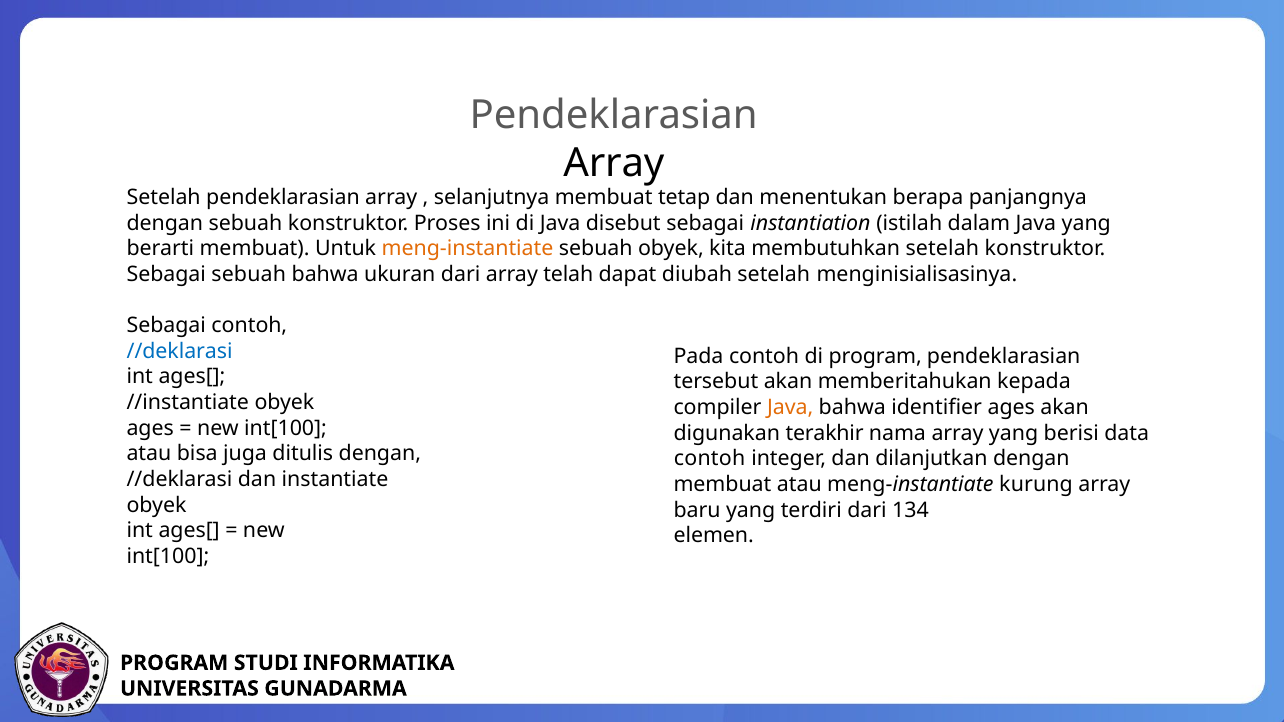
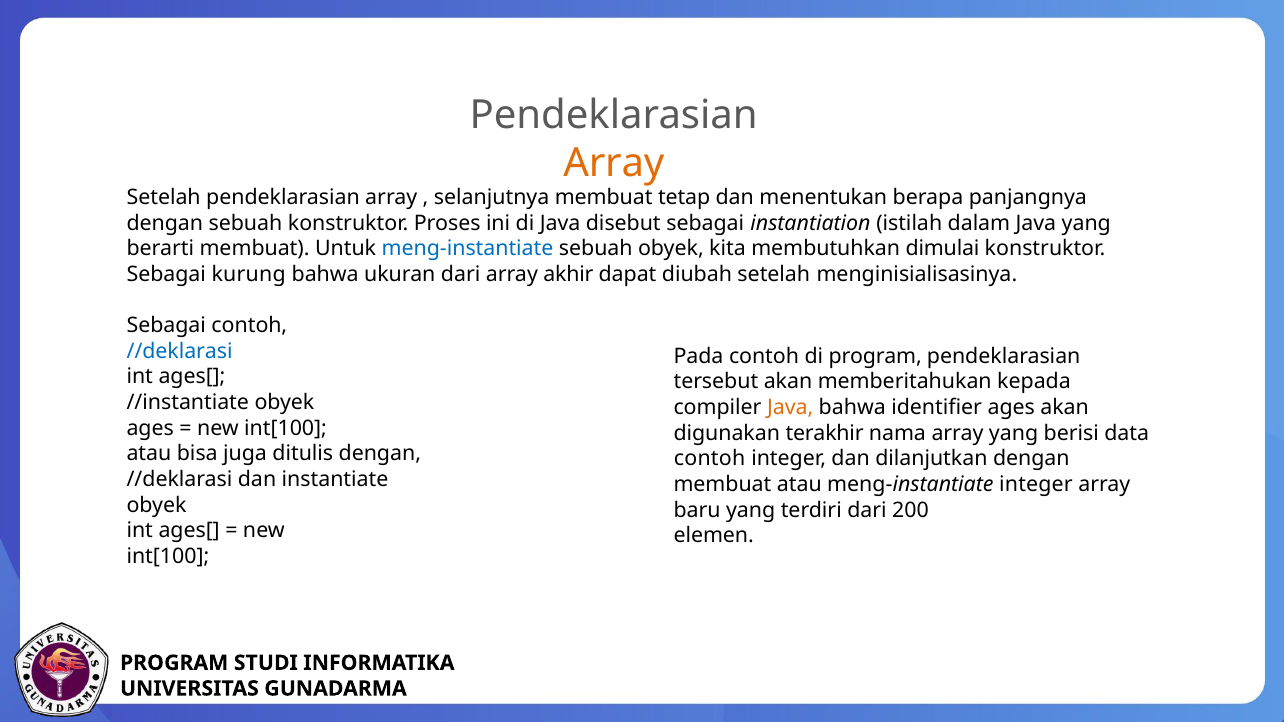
Array at (614, 163) colour: black -> orange
meng-instantiate at (468, 249) colour: orange -> blue
membutuhkan setelah: setelah -> dimulai
Sebagai sebuah: sebuah -> kurung
telah: telah -> akhir
meng-instantiate kurung: kurung -> integer
134: 134 -> 200
